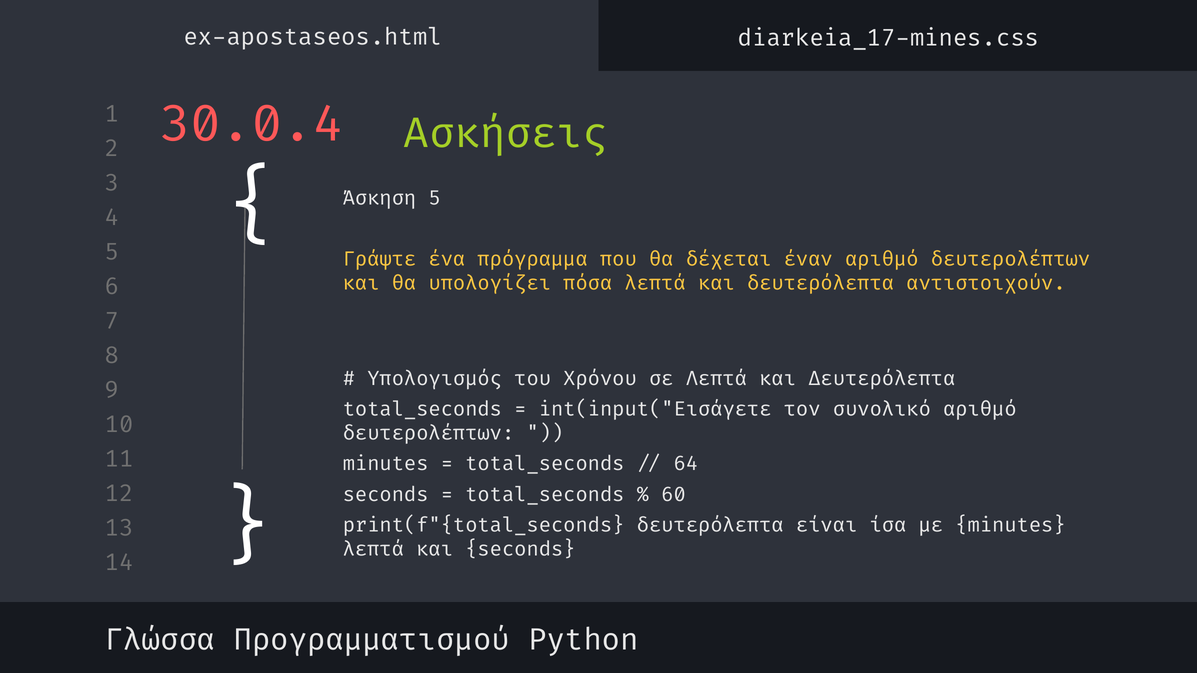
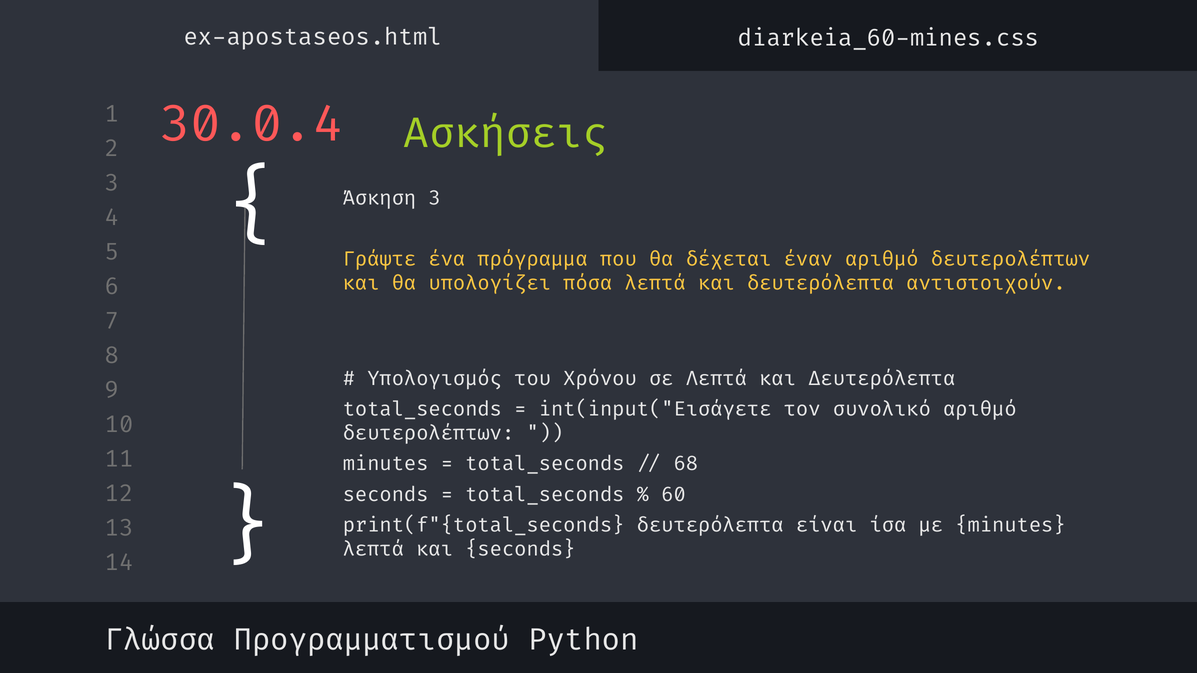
diarkeia_17-mines.css: diarkeia_17-mines.css -> diarkeia_60-mines.css
Άσκηση 5: 5 -> 3
64: 64 -> 68
